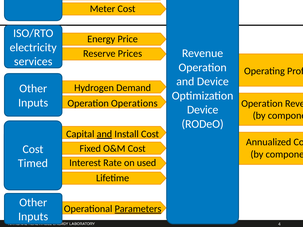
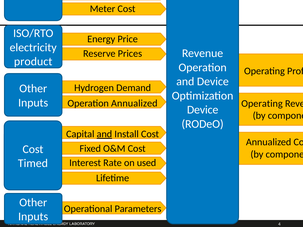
services: services -> product
Operation Operations: Operations -> Annualized
Operation at (262, 104): Operation -> Operating
Parameters underline: present -> none
